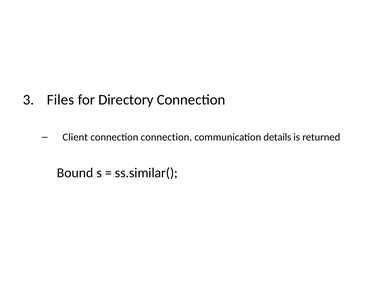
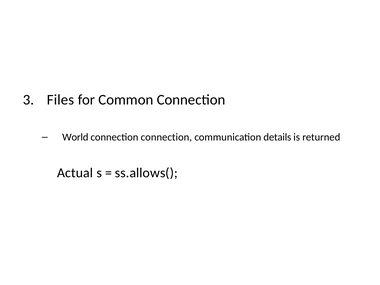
Directory: Directory -> Common
Client: Client -> World
Bound: Bound -> Actual
ss.similar(: ss.similar( -> ss.allows(
